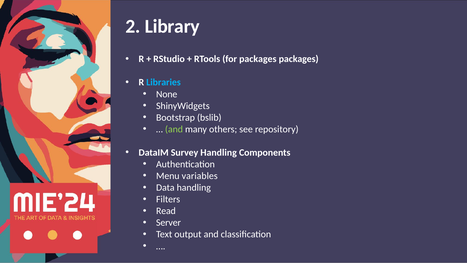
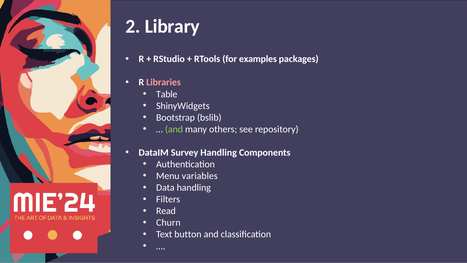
for packages: packages -> examples
Libraries colour: light blue -> pink
None: None -> Table
Server: Server -> Churn
output: output -> button
